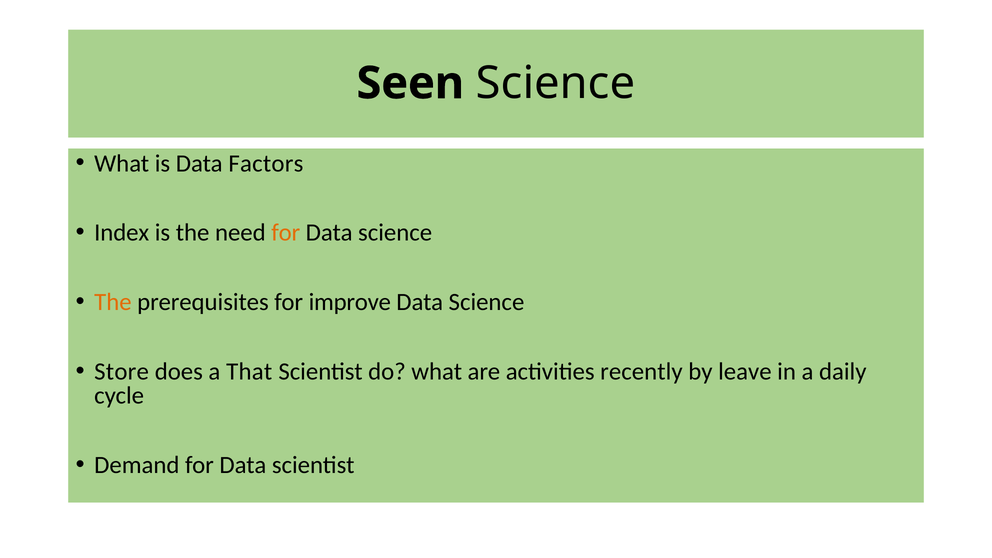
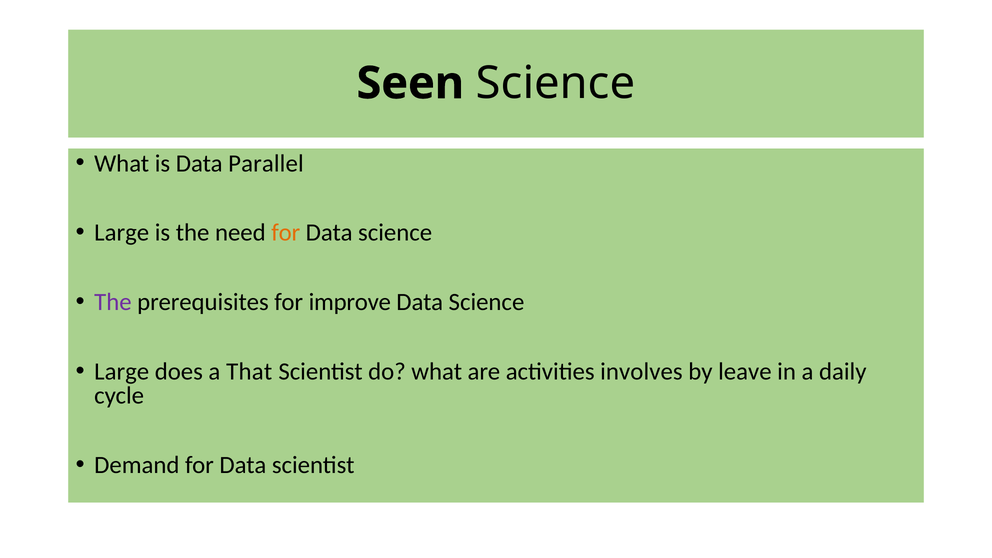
Factors: Factors -> Parallel
Index at (122, 233): Index -> Large
The at (113, 302) colour: orange -> purple
Store at (122, 372): Store -> Large
recently: recently -> involves
